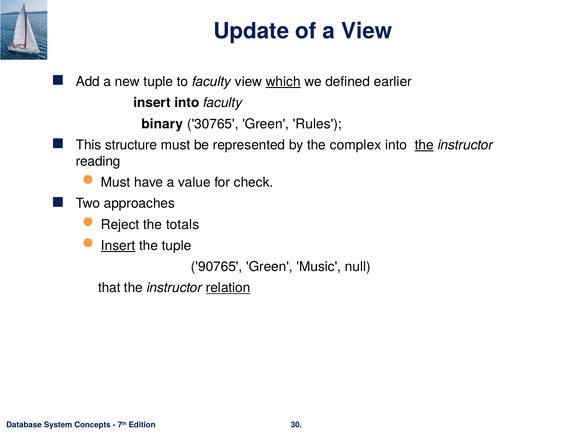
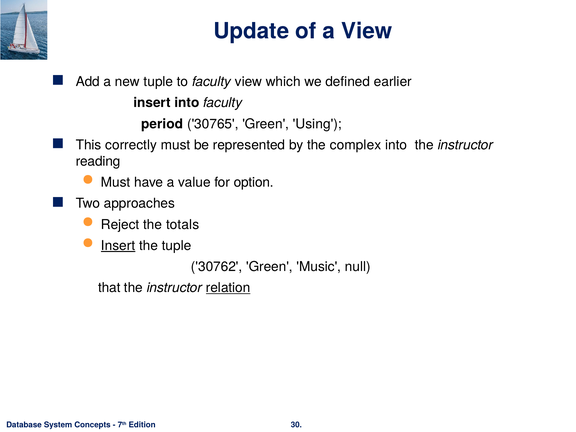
which underline: present -> none
binary: binary -> period
Rules: Rules -> Using
structure: structure -> correctly
the at (424, 145) underline: present -> none
check: check -> option
90765: 90765 -> 30762
